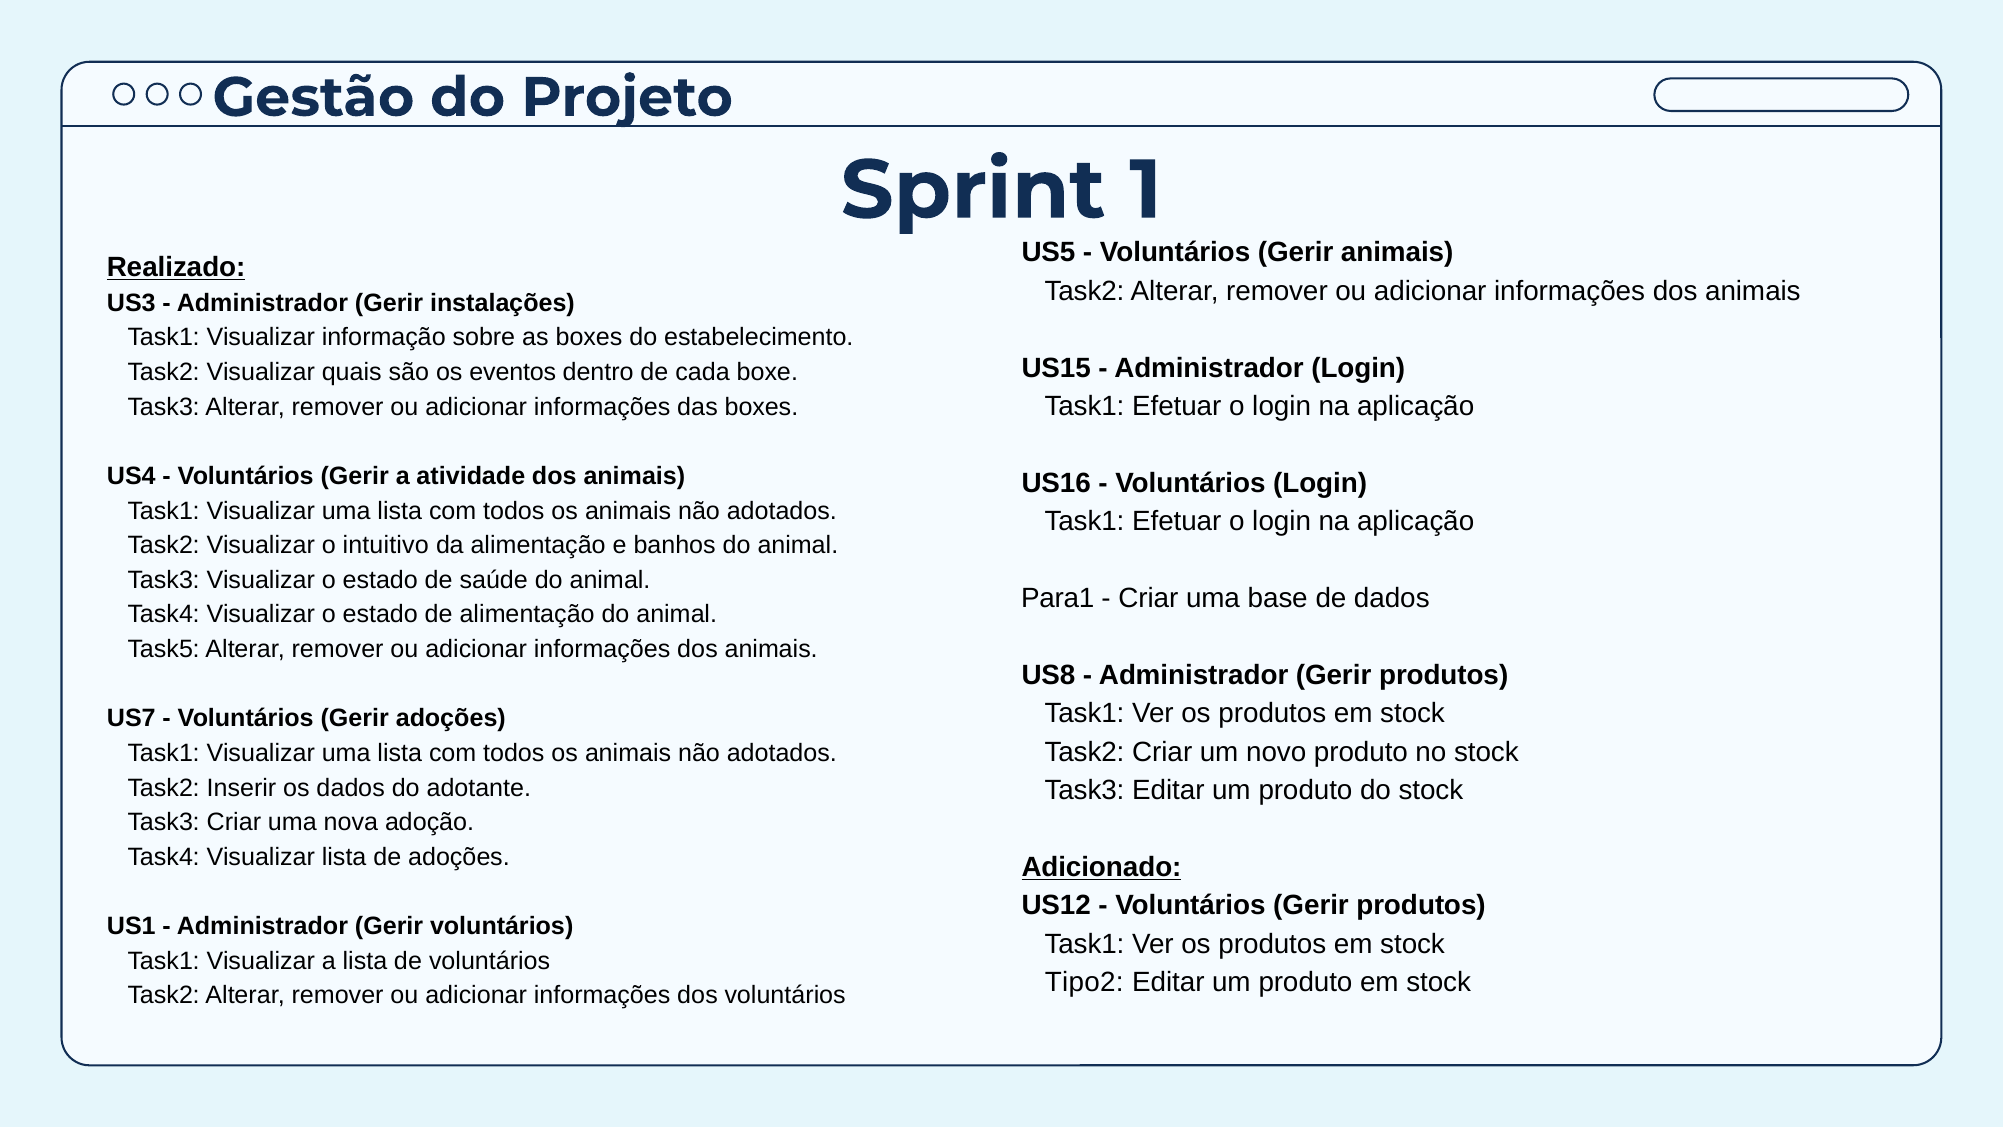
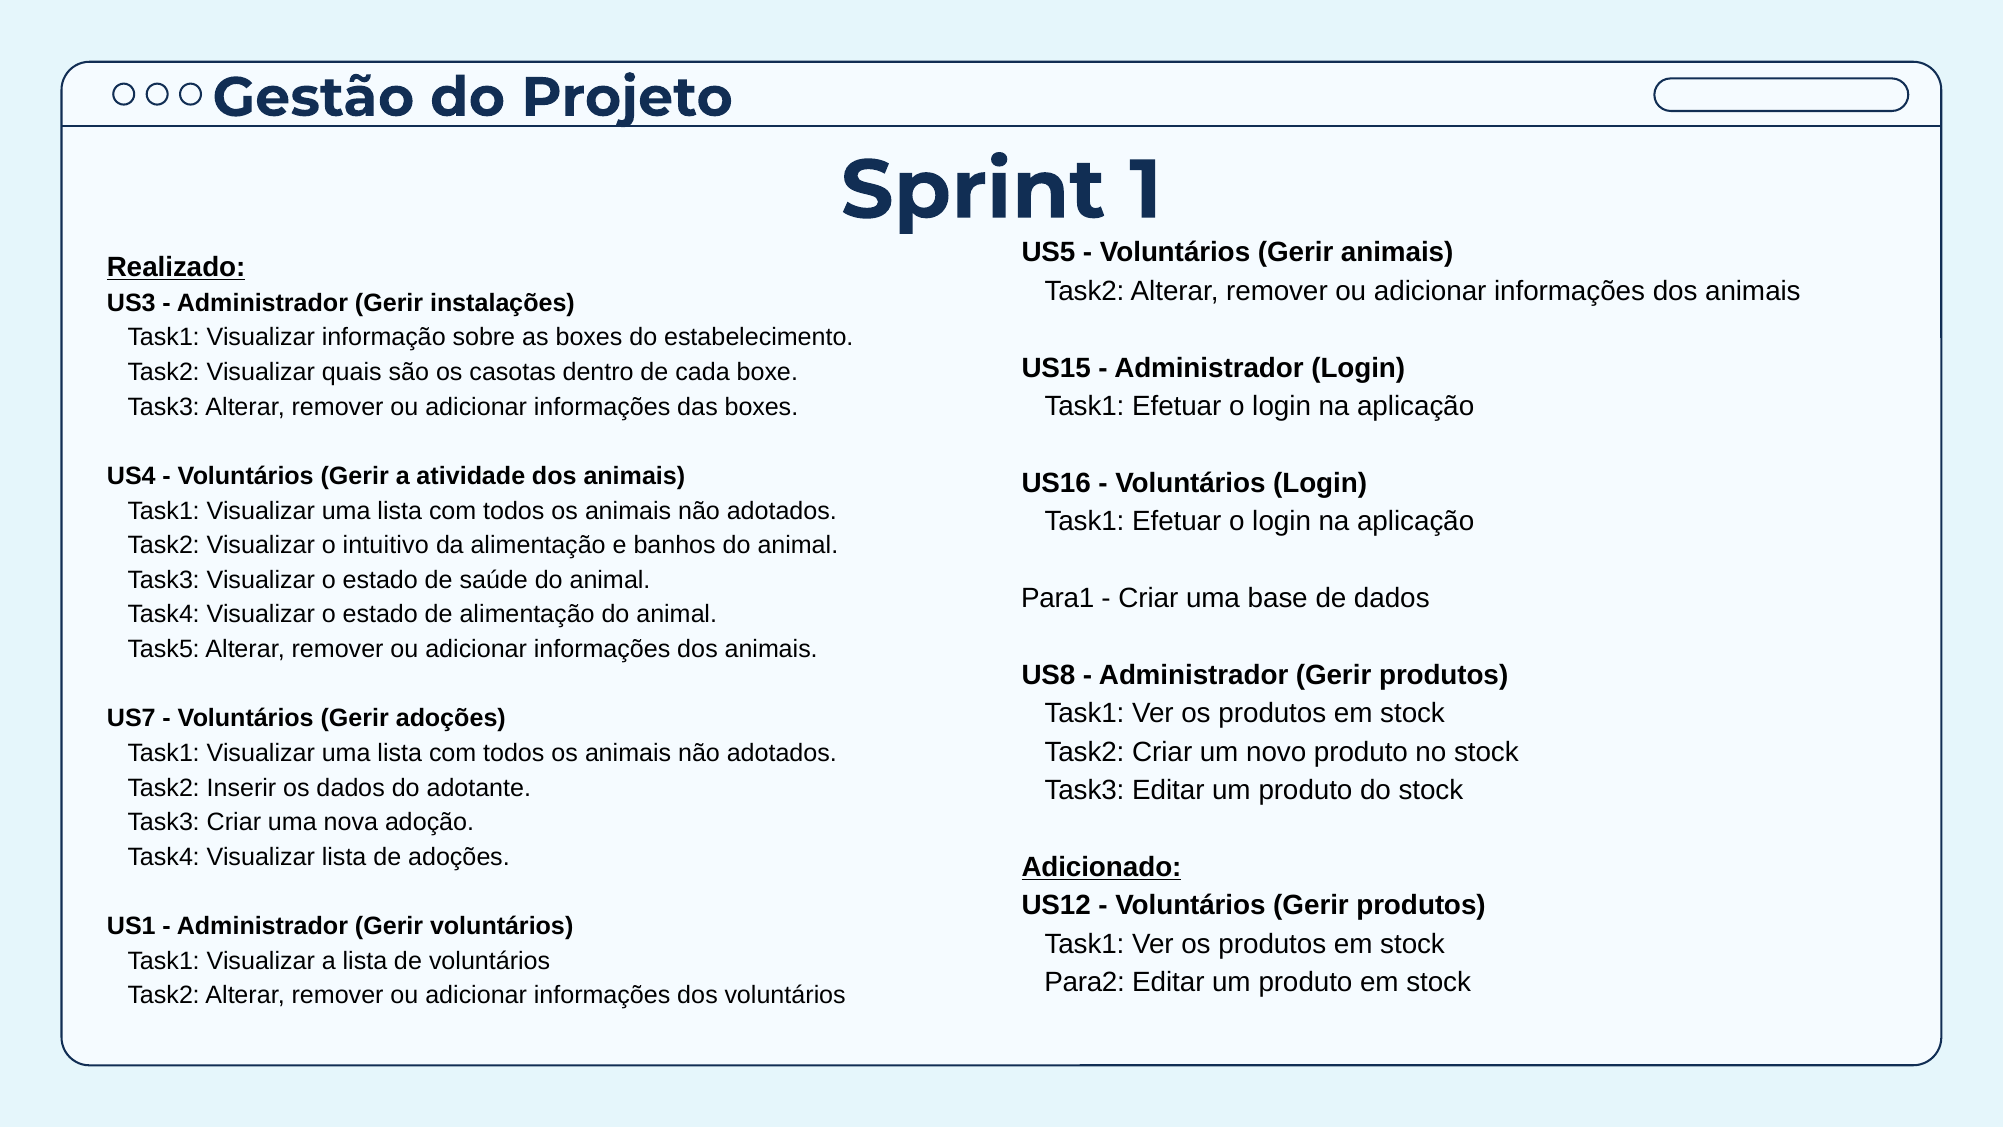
eventos: eventos -> casotas
Tipo2: Tipo2 -> Para2
